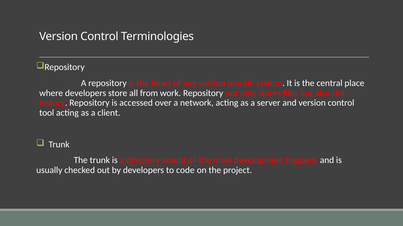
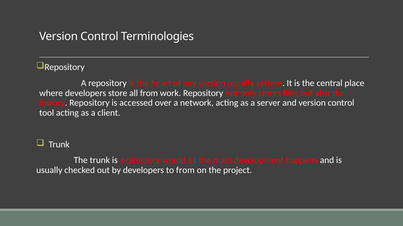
version morale: morale -> usually
to code: code -> from
